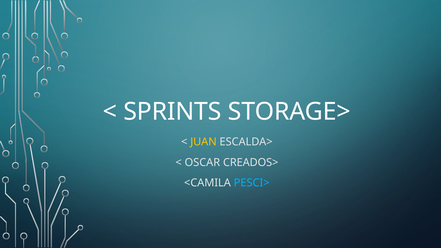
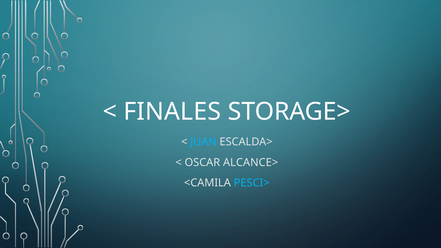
SPRINTS: SPRINTS -> FINALES
JUAN colour: yellow -> light blue
CREADOS>: CREADOS> -> ALCANCE>
